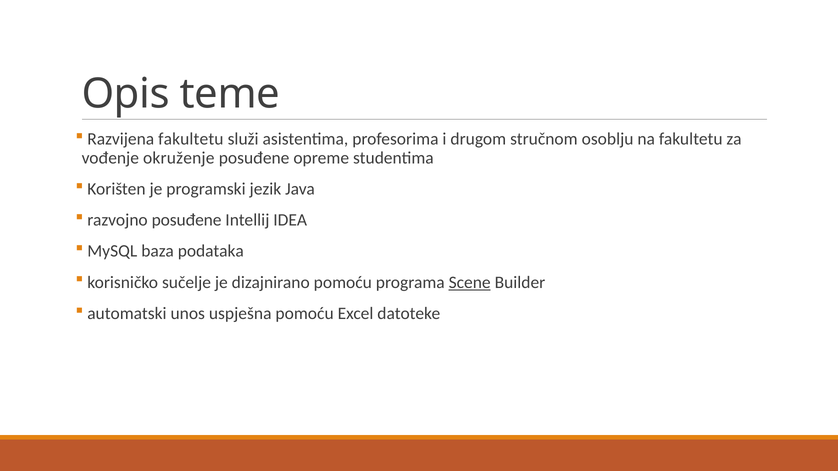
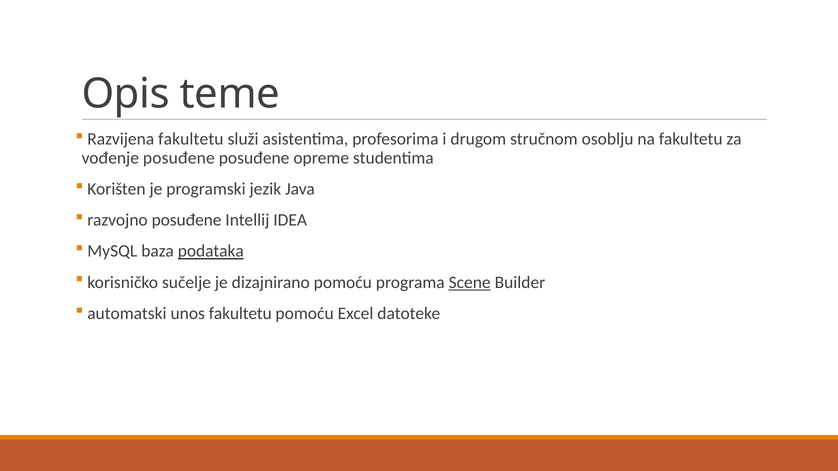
vođenje okruženje: okruženje -> posuđene
podataka underline: none -> present
unos uspješna: uspješna -> fakultetu
